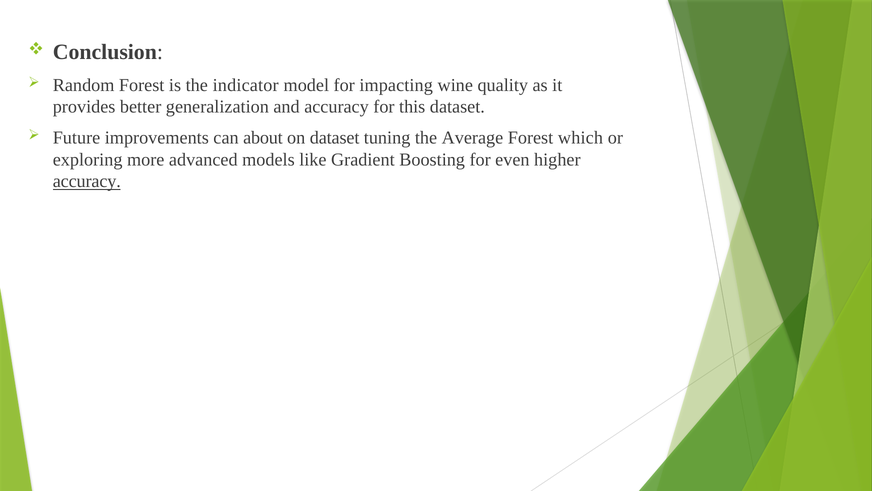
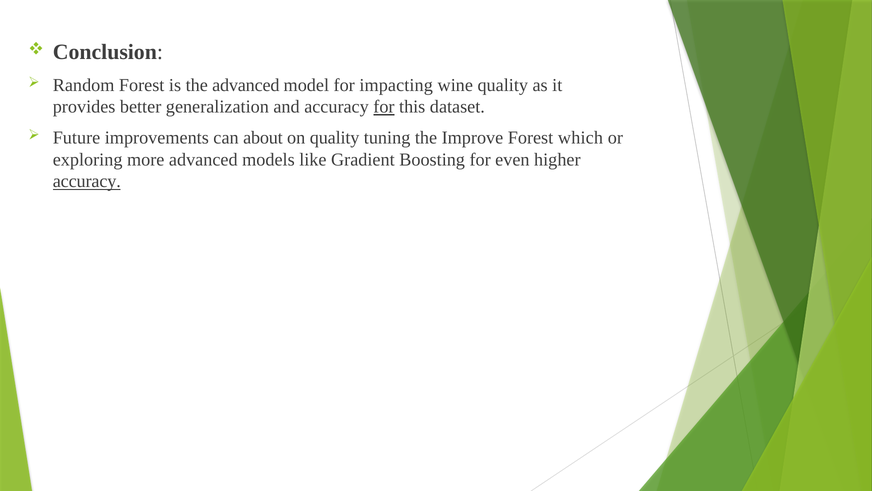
the indicator: indicator -> advanced
for at (384, 107) underline: none -> present
on dataset: dataset -> quality
Average: Average -> Improve
